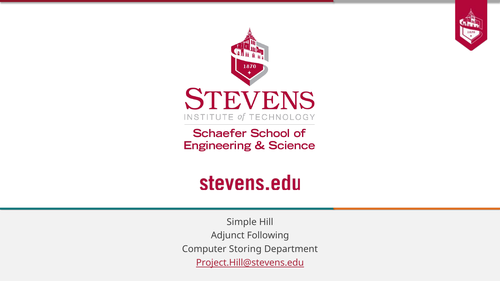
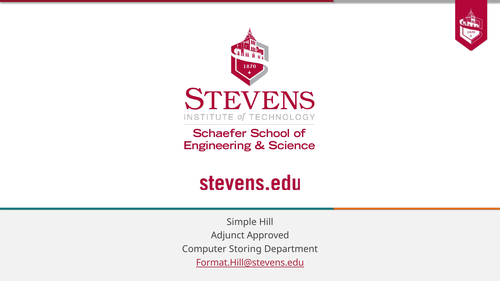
Following: Following -> Approved
Project.Hill@stevens.edu: Project.Hill@stevens.edu -> Format.Hill@stevens.edu
